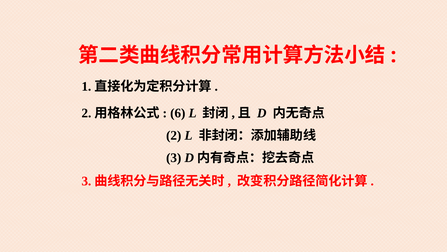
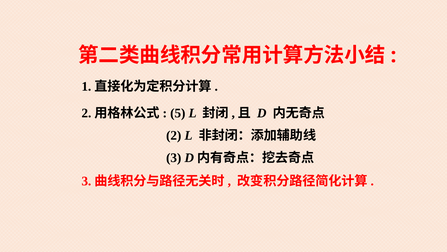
6: 6 -> 5
